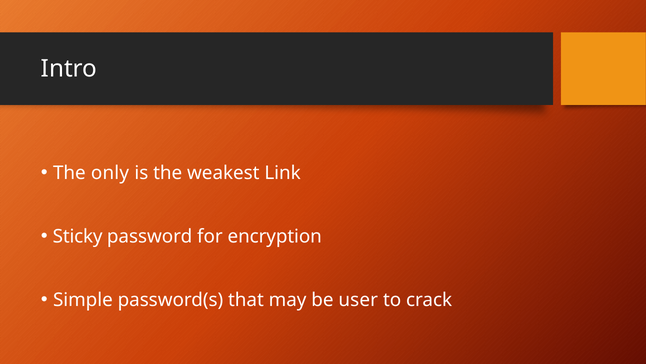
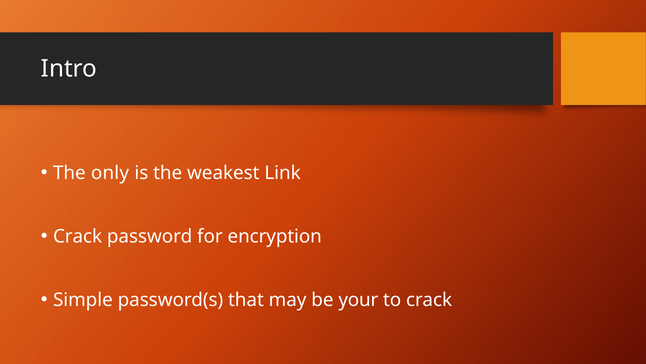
Sticky at (78, 236): Sticky -> Crack
user: user -> your
